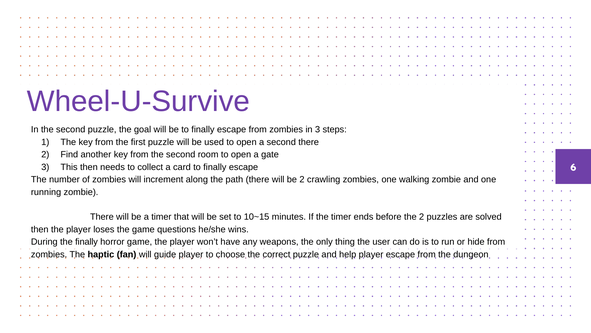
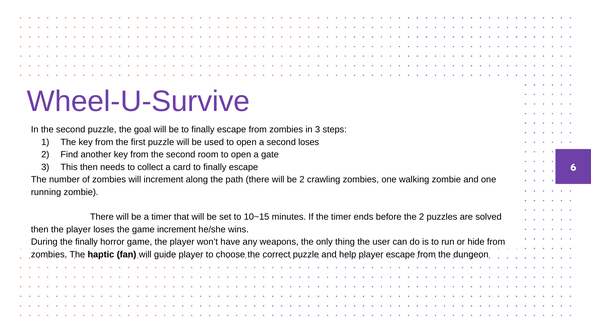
second there: there -> loses
game questions: questions -> increment
